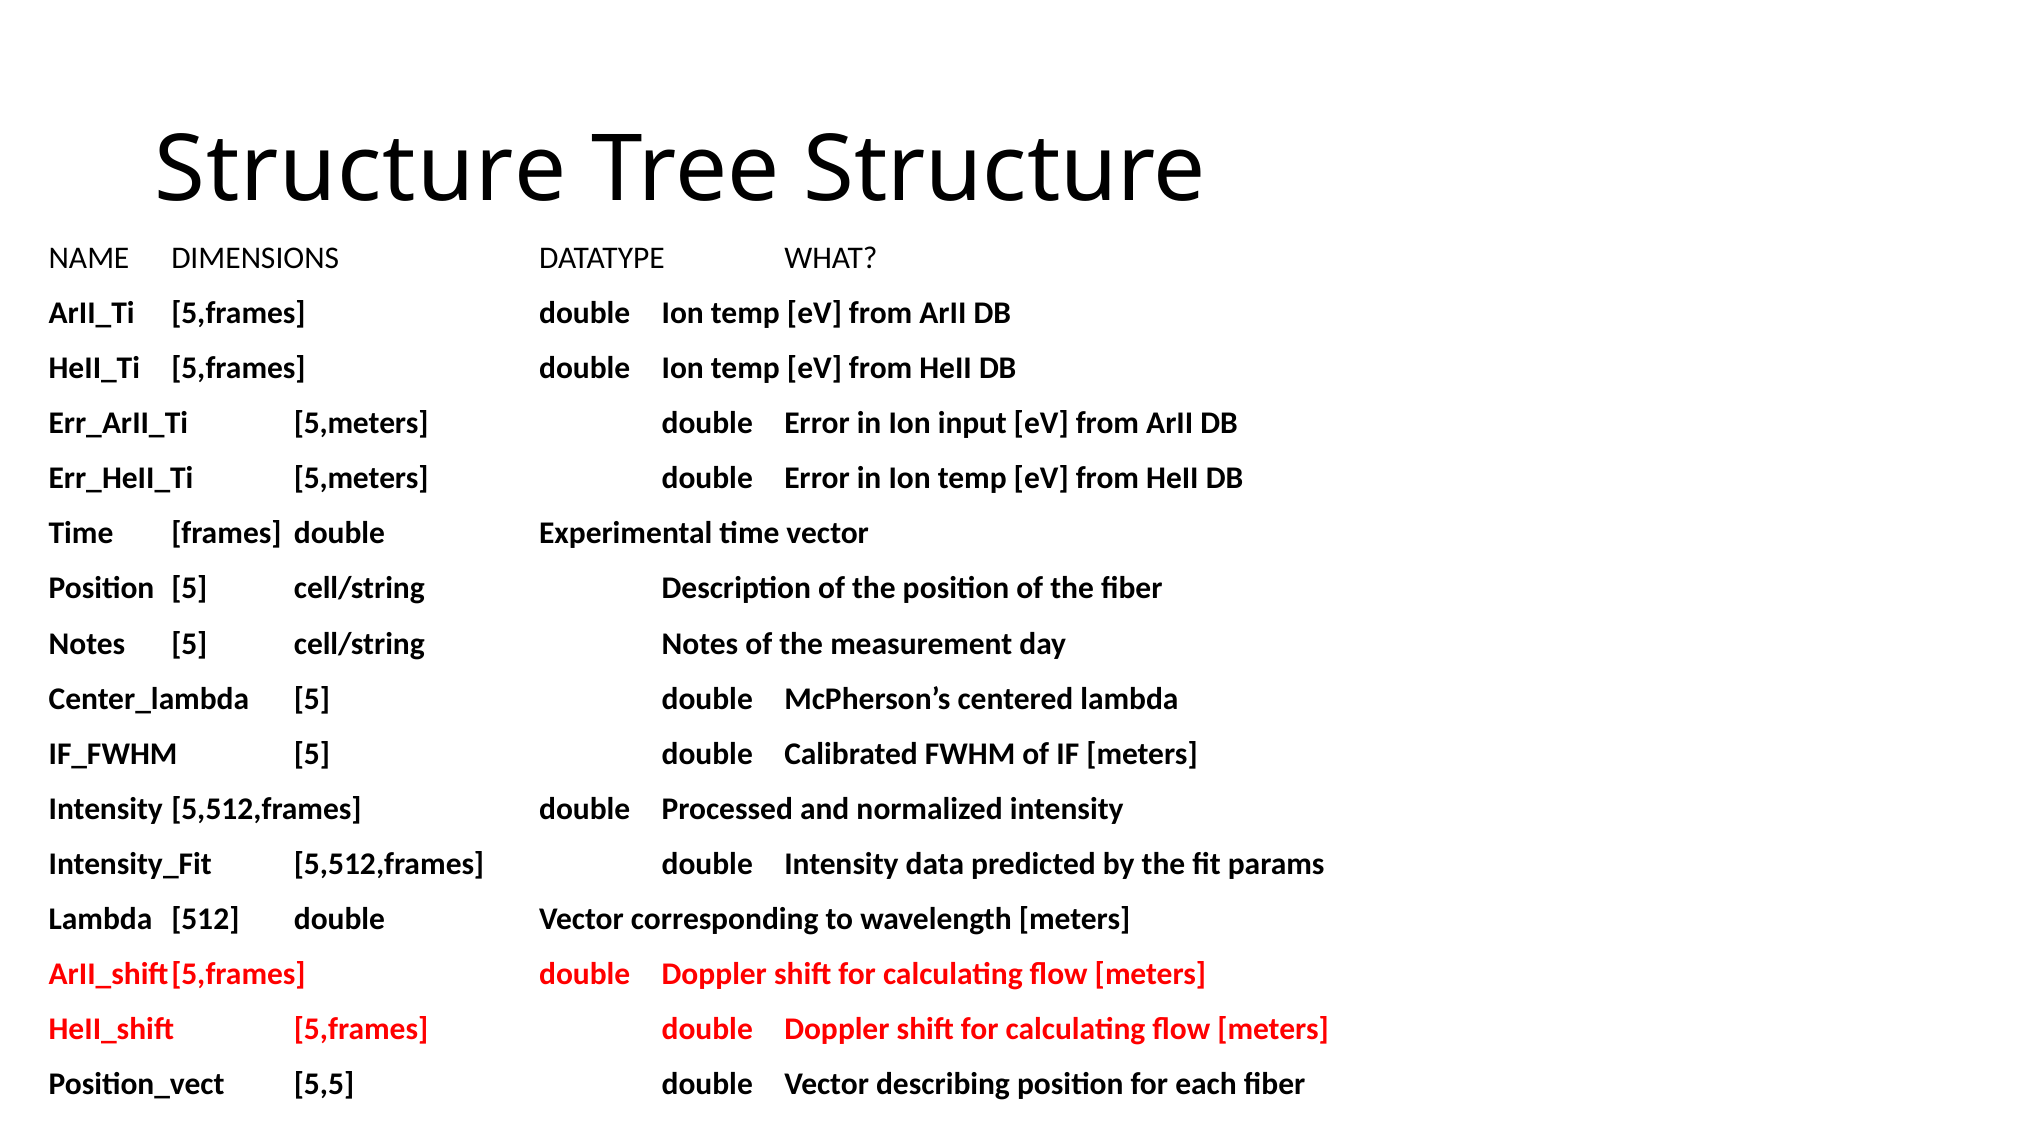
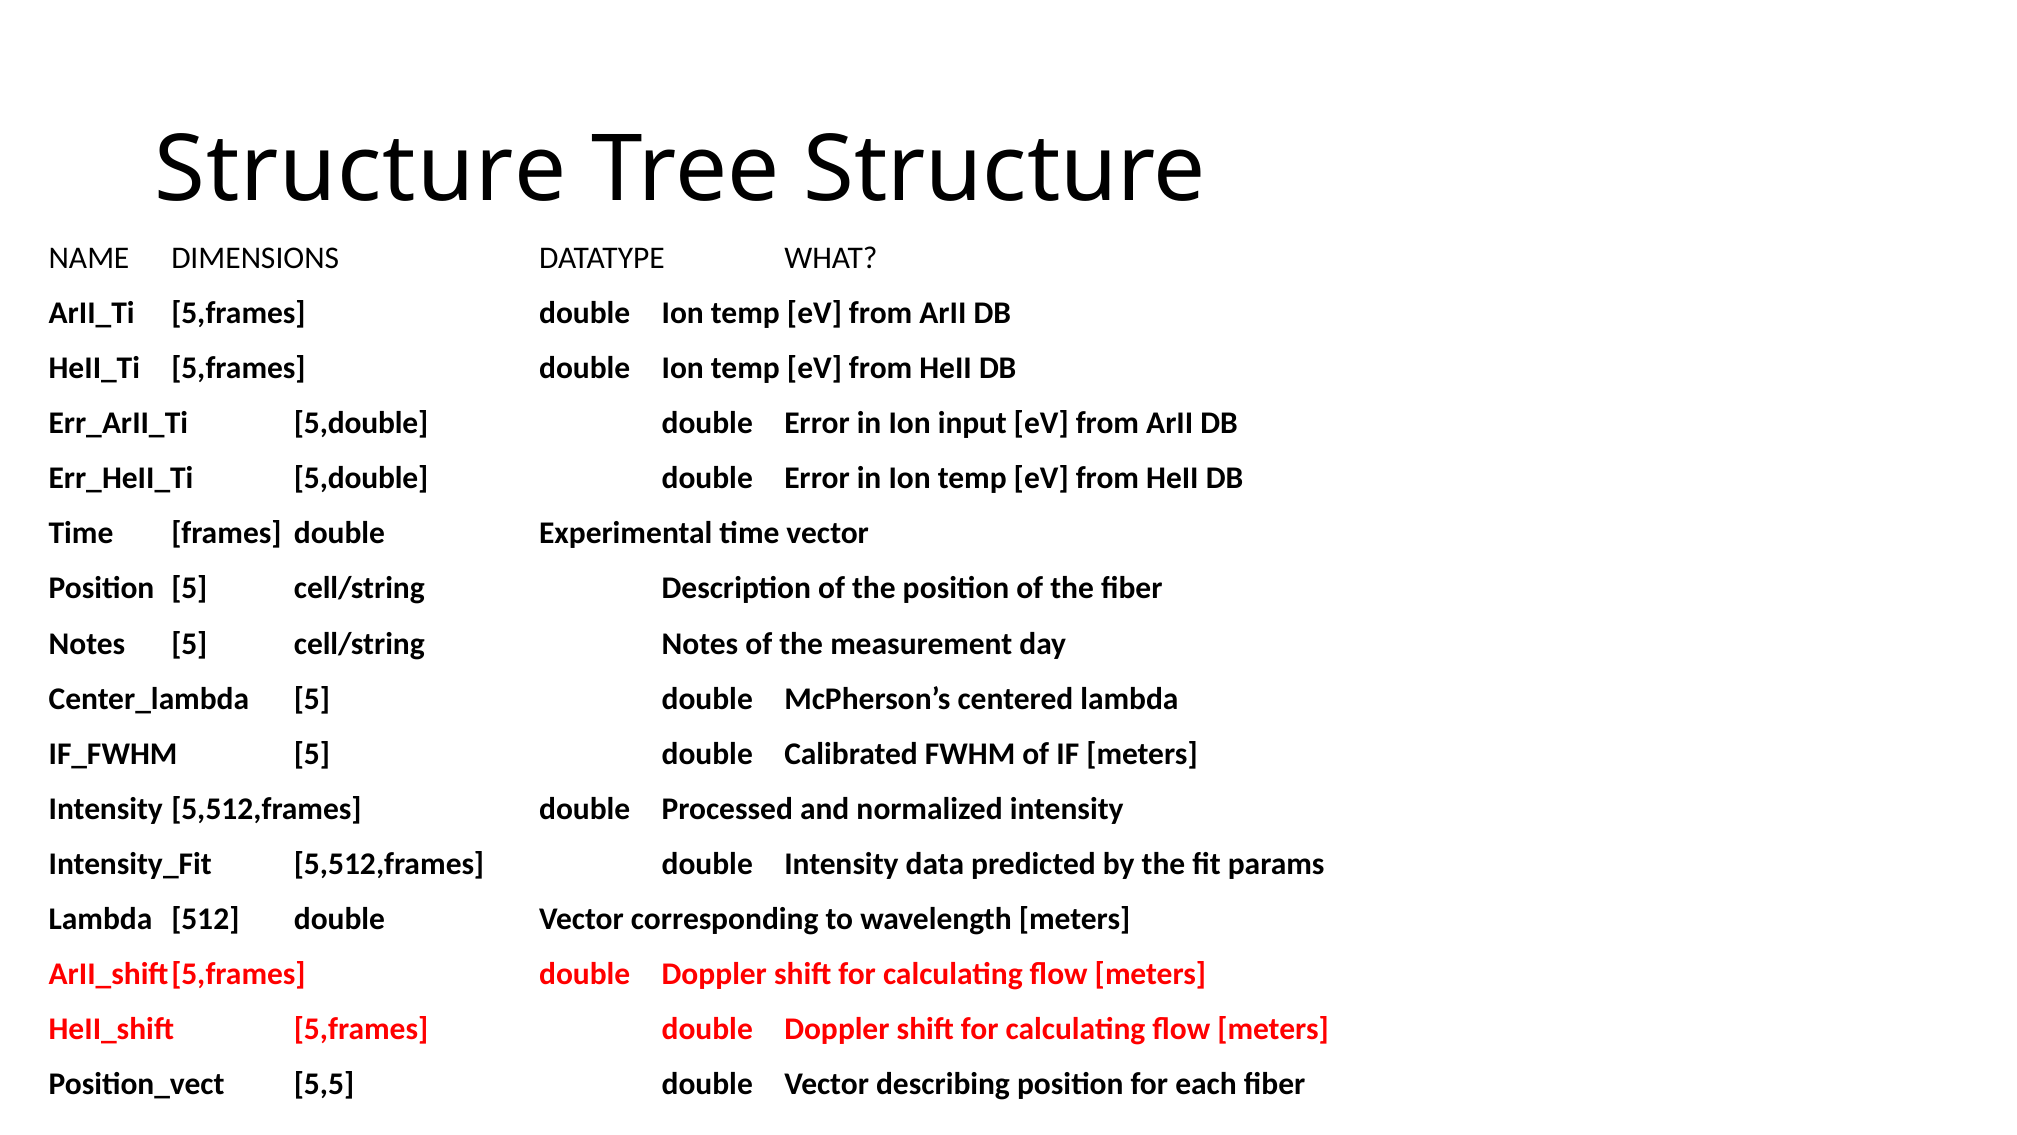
Err_ArII_Ti 5,meters: 5,meters -> 5,double
Err_HeII_Ti 5,meters: 5,meters -> 5,double
